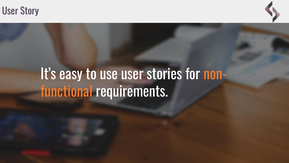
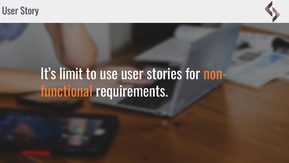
easy: easy -> limit
